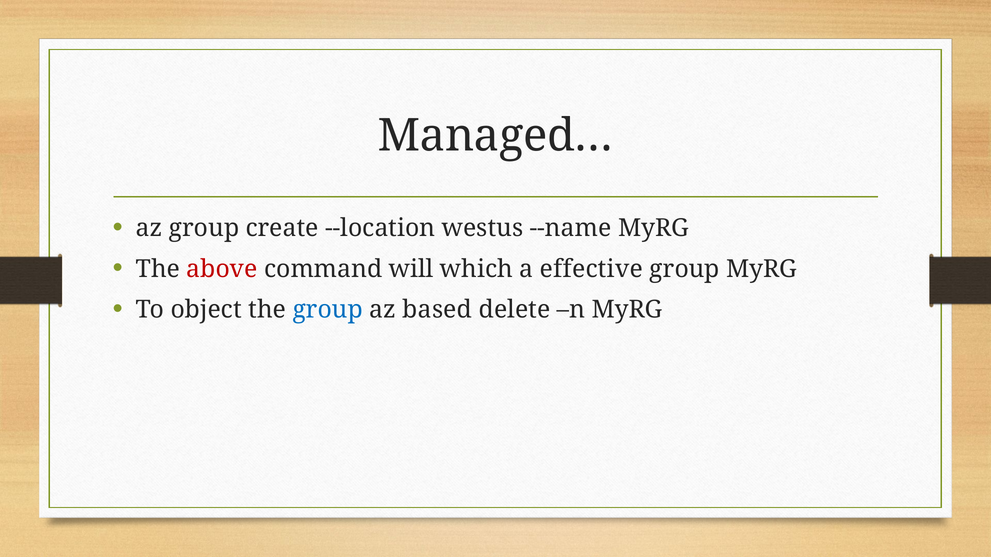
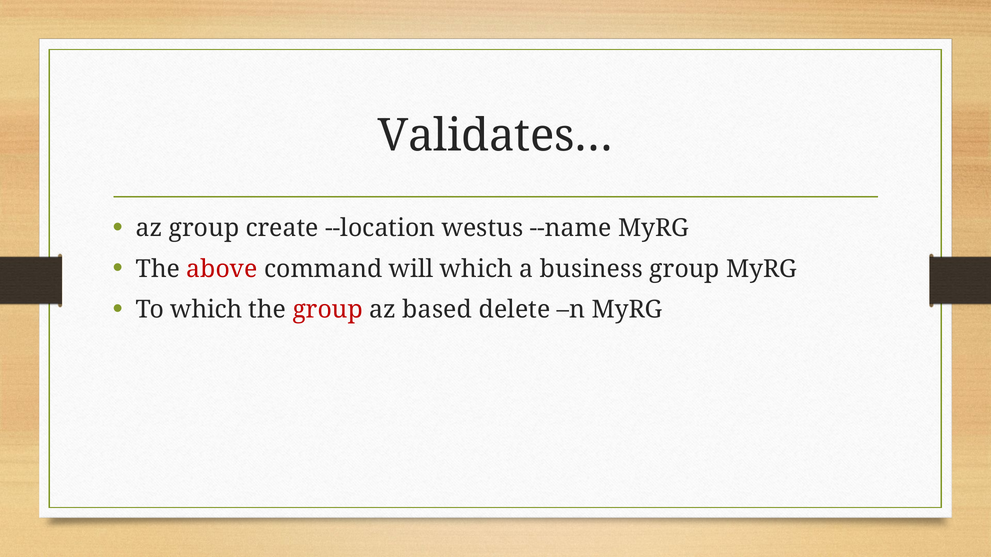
Managed…: Managed… -> Validates…
effective: effective -> business
To object: object -> which
group at (328, 310) colour: blue -> red
